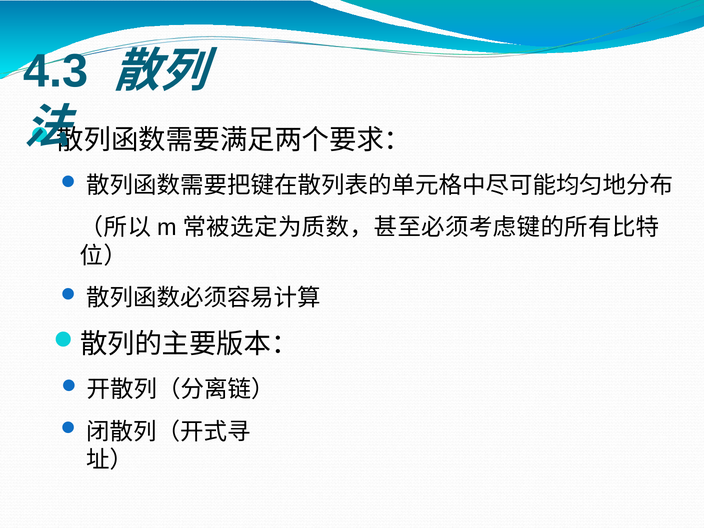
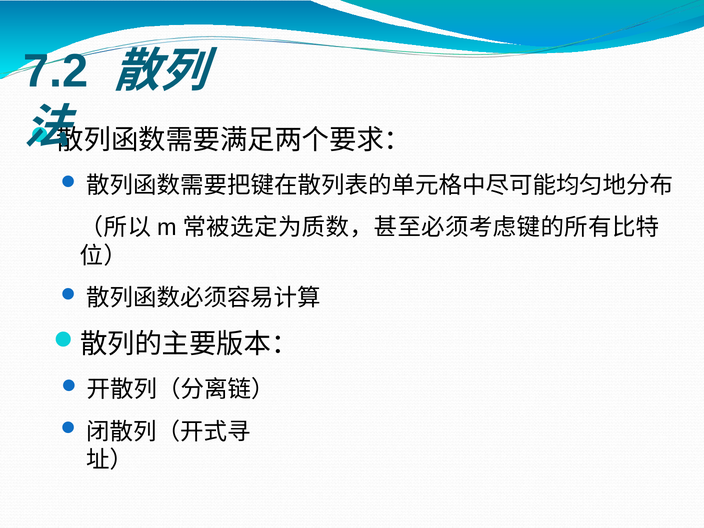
4.3: 4.3 -> 7.2
